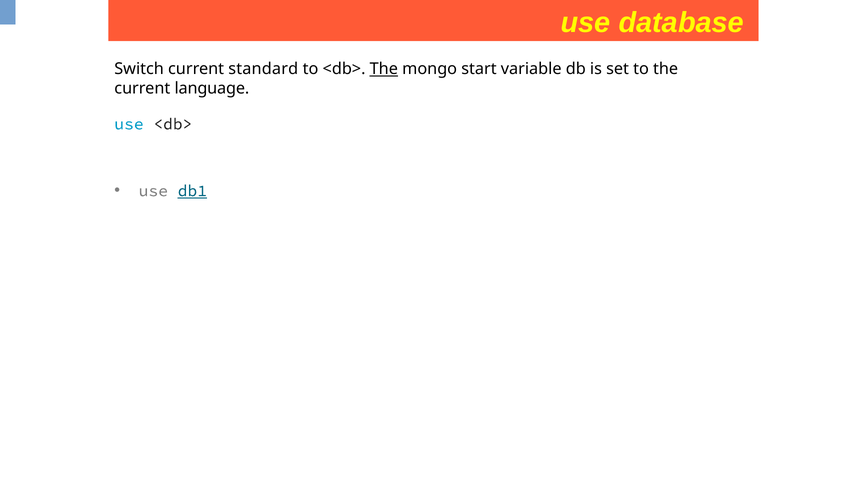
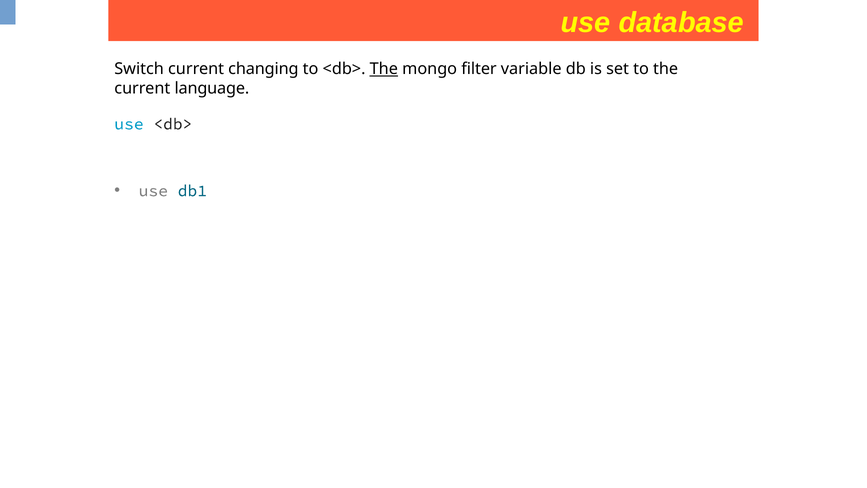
standard: standard -> changing
start: start -> filter
db1 underline: present -> none
